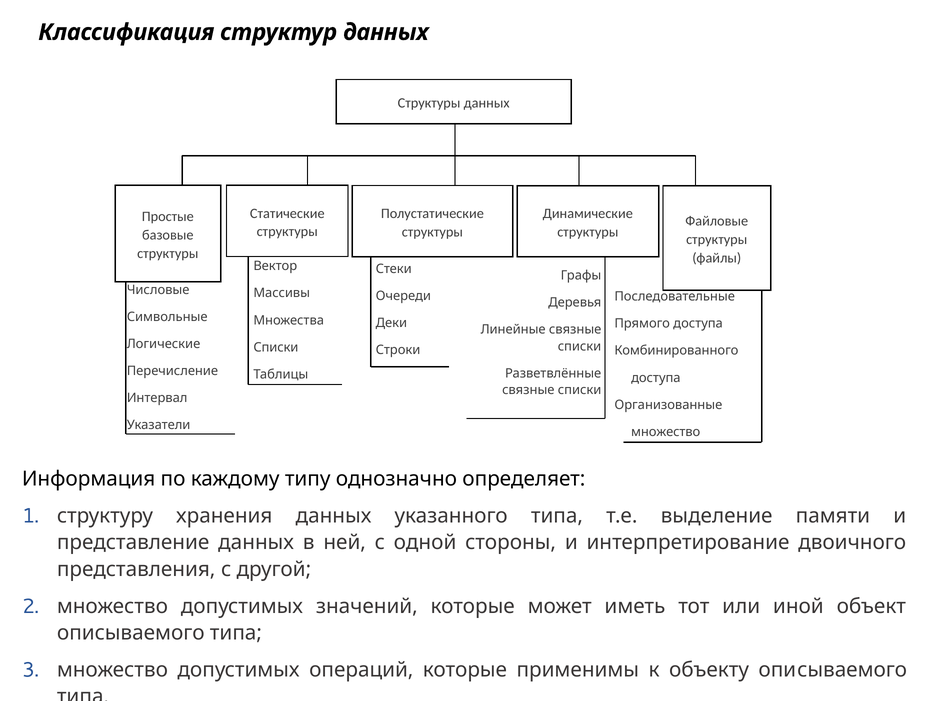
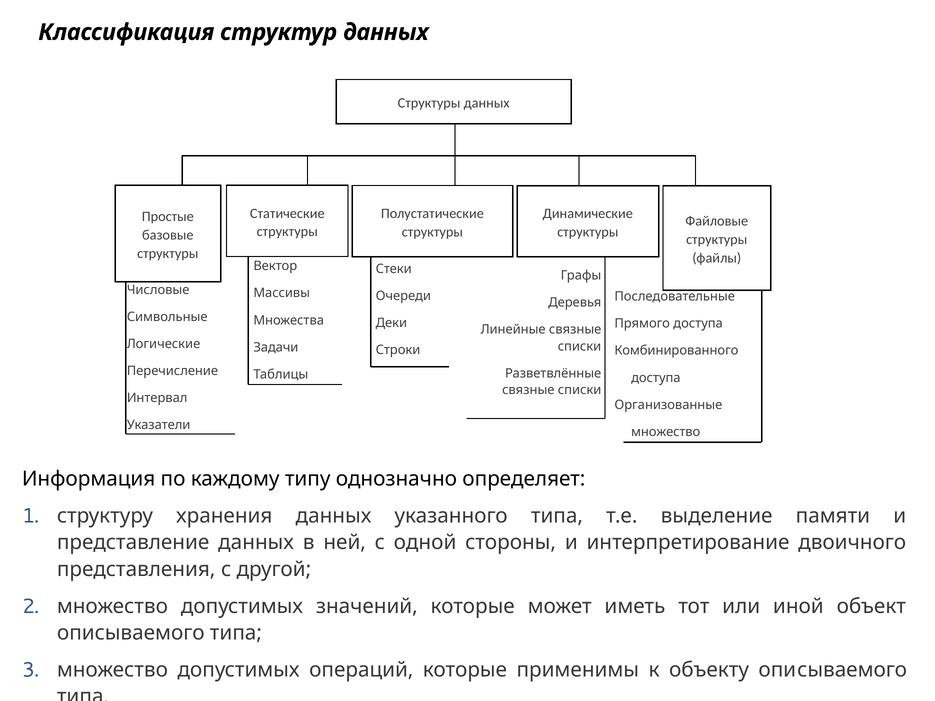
Списки at (276, 347): Списки -> Задачи
